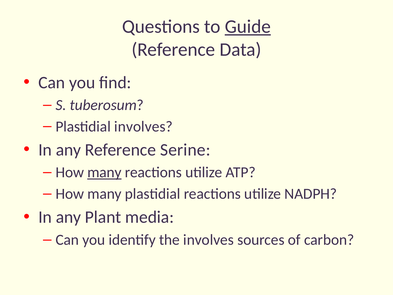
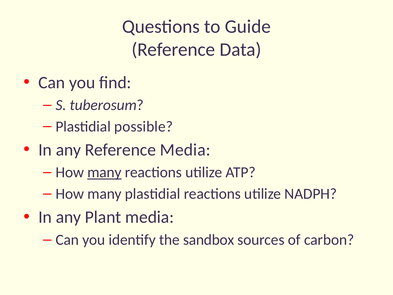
Guide underline: present -> none
Plastidial involves: involves -> possible
Reference Serine: Serine -> Media
the involves: involves -> sandbox
